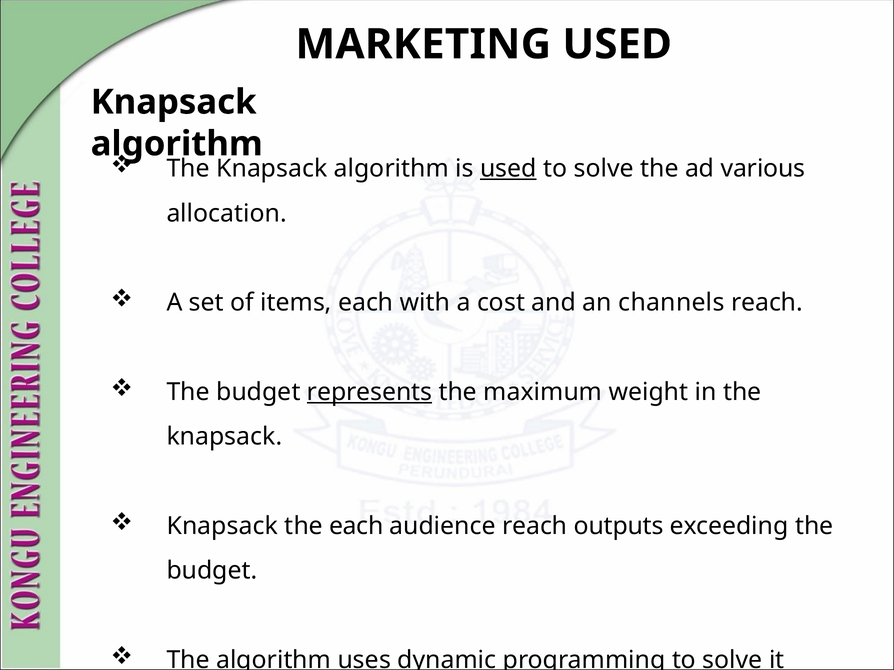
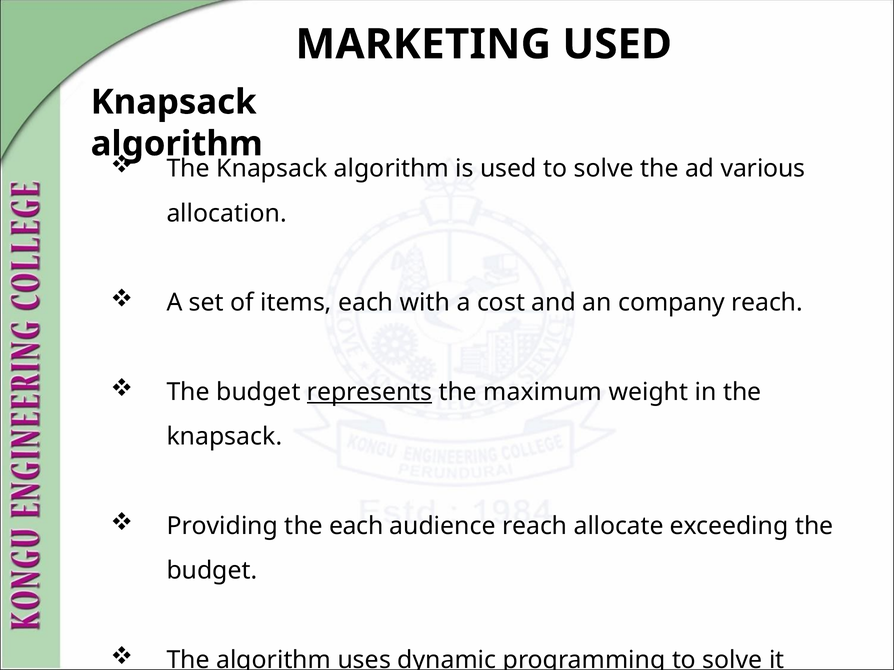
used at (508, 169) underline: present -> none
channels: channels -> company
Knapsack at (222, 526): Knapsack -> Providing
outputs: outputs -> allocate
